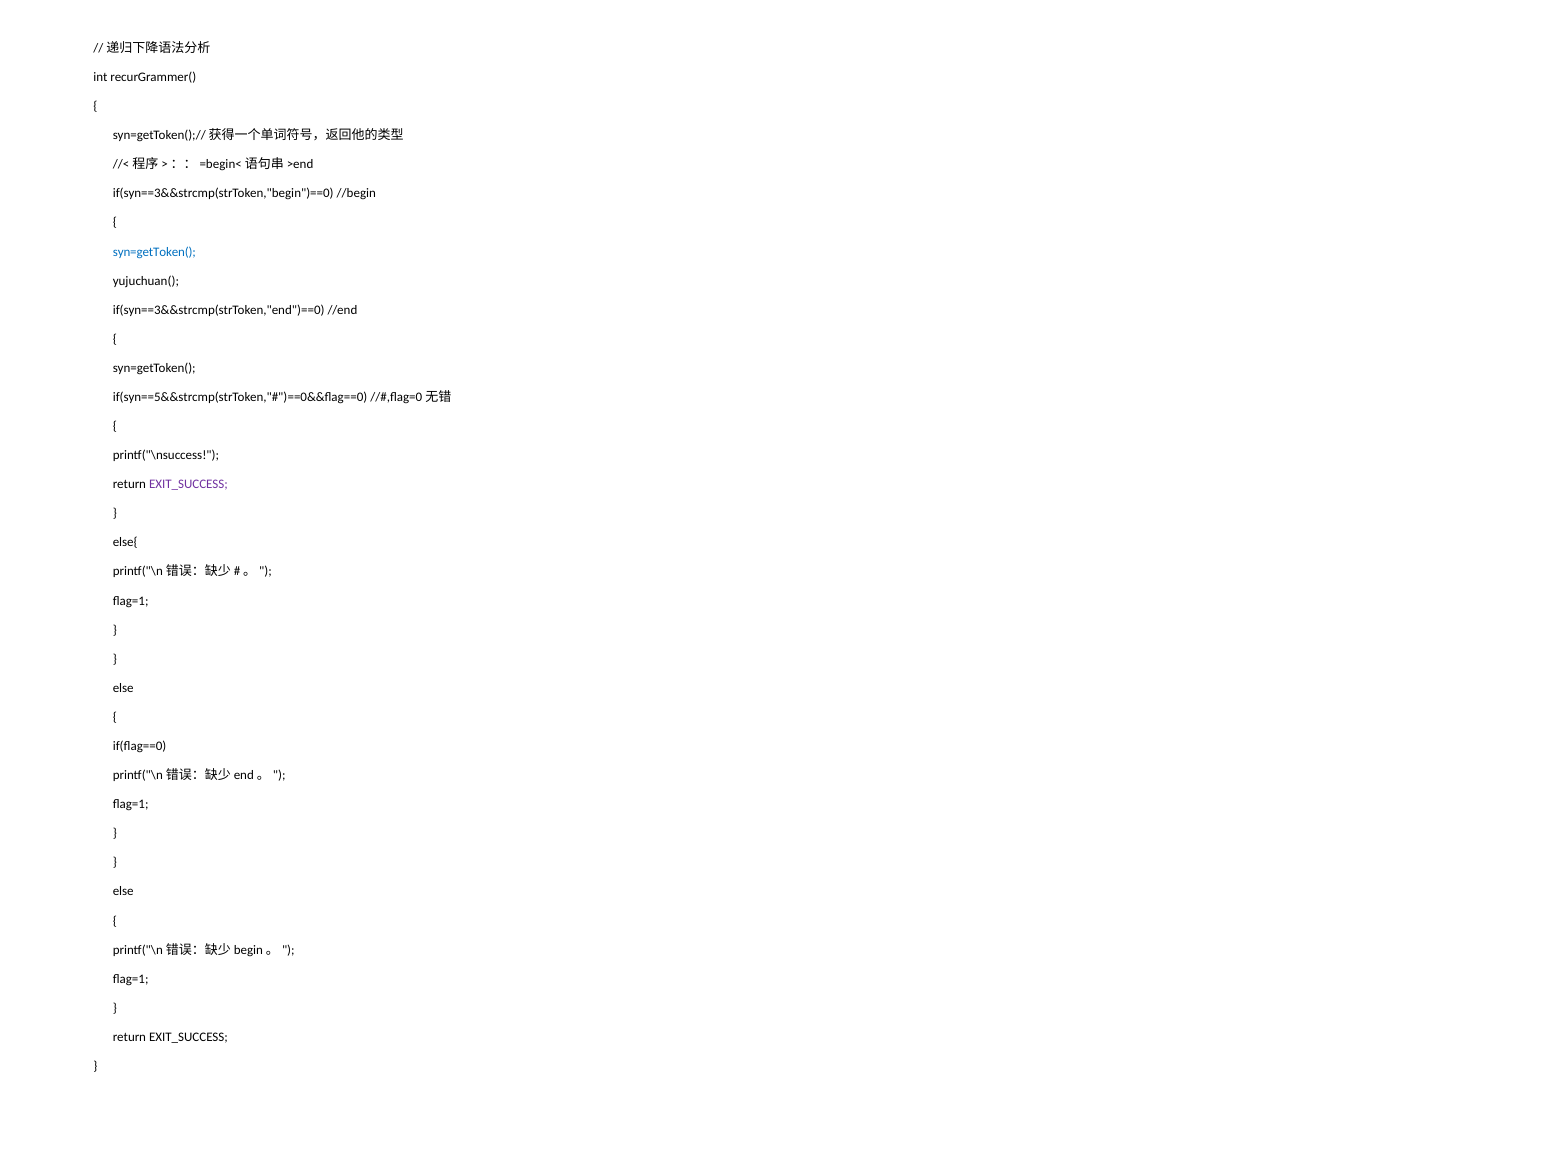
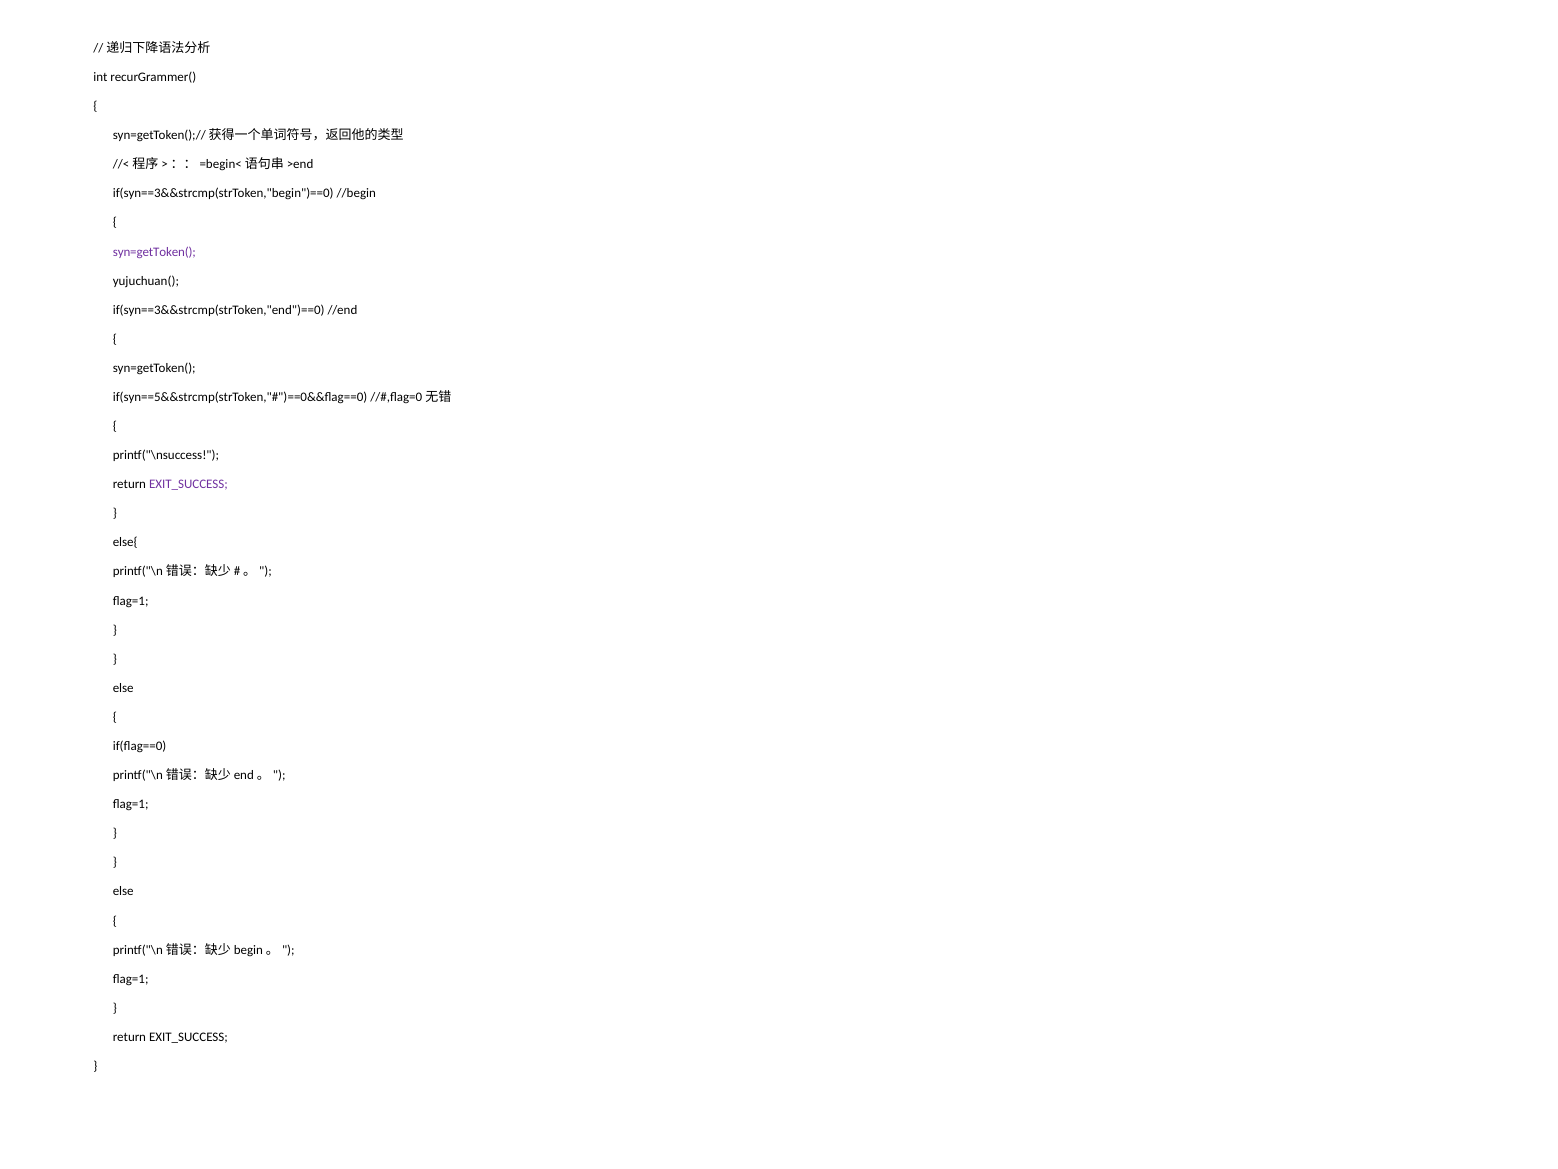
syn=getToken( at (154, 252) colour: blue -> purple
